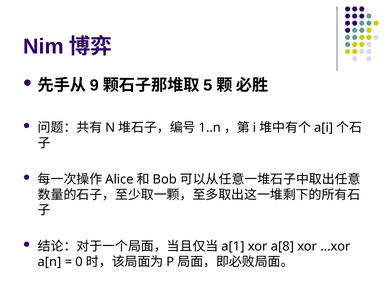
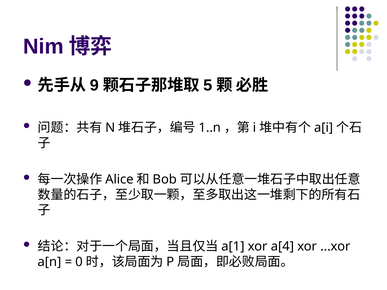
a[8: a[8 -> a[4
